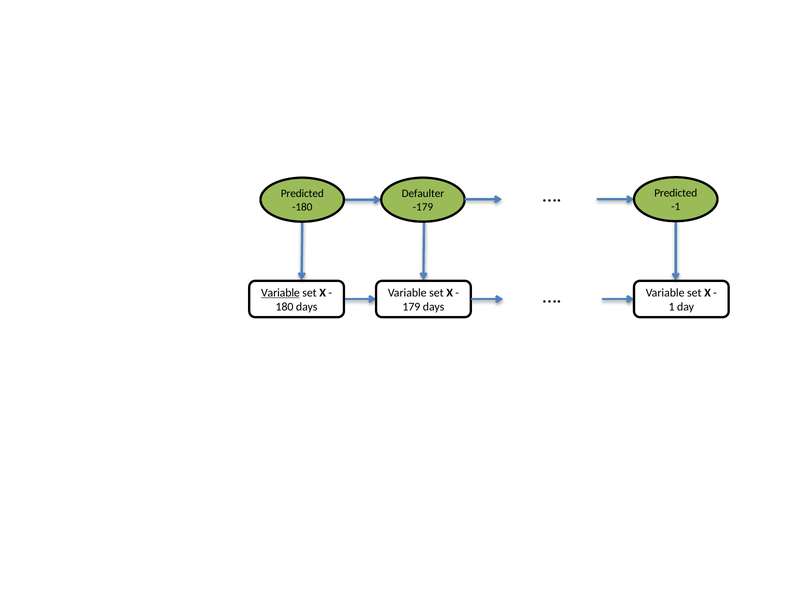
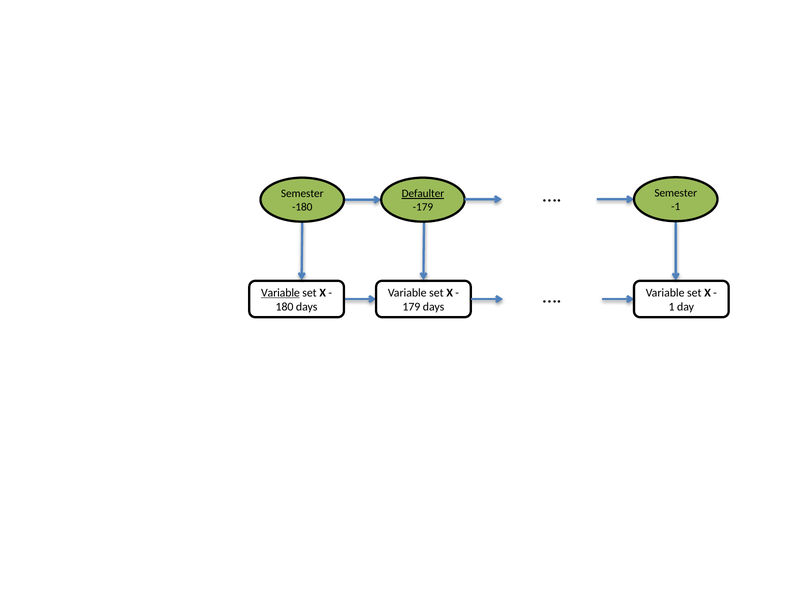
Predicted at (676, 193): Predicted -> Semester
Predicted at (302, 194): Predicted -> Semester
Defaulter underline: none -> present
